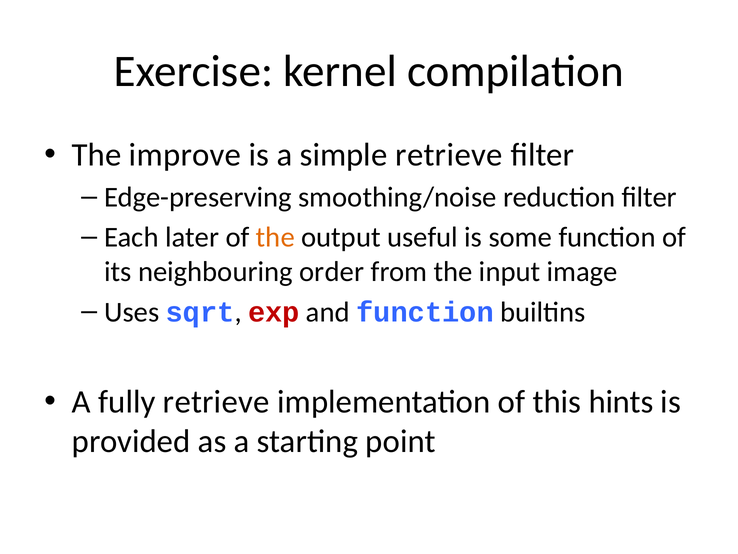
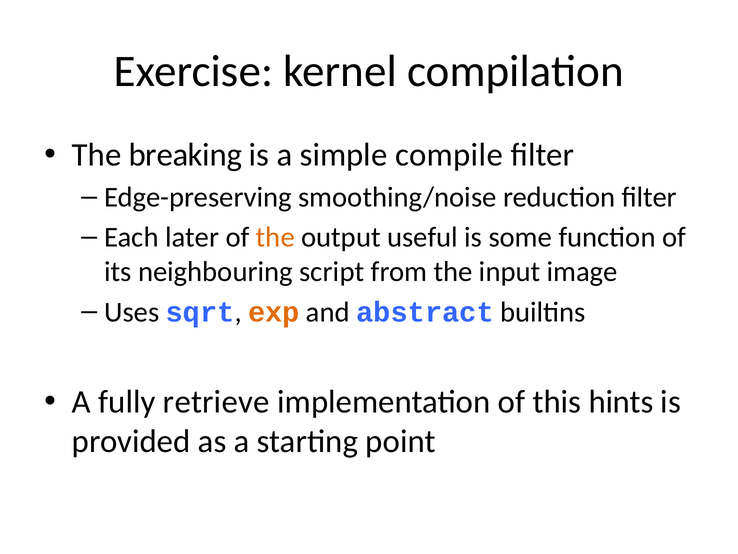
improve: improve -> breaking
simple retrieve: retrieve -> compile
order: order -> script
exp colour: red -> orange
and function: function -> abstract
